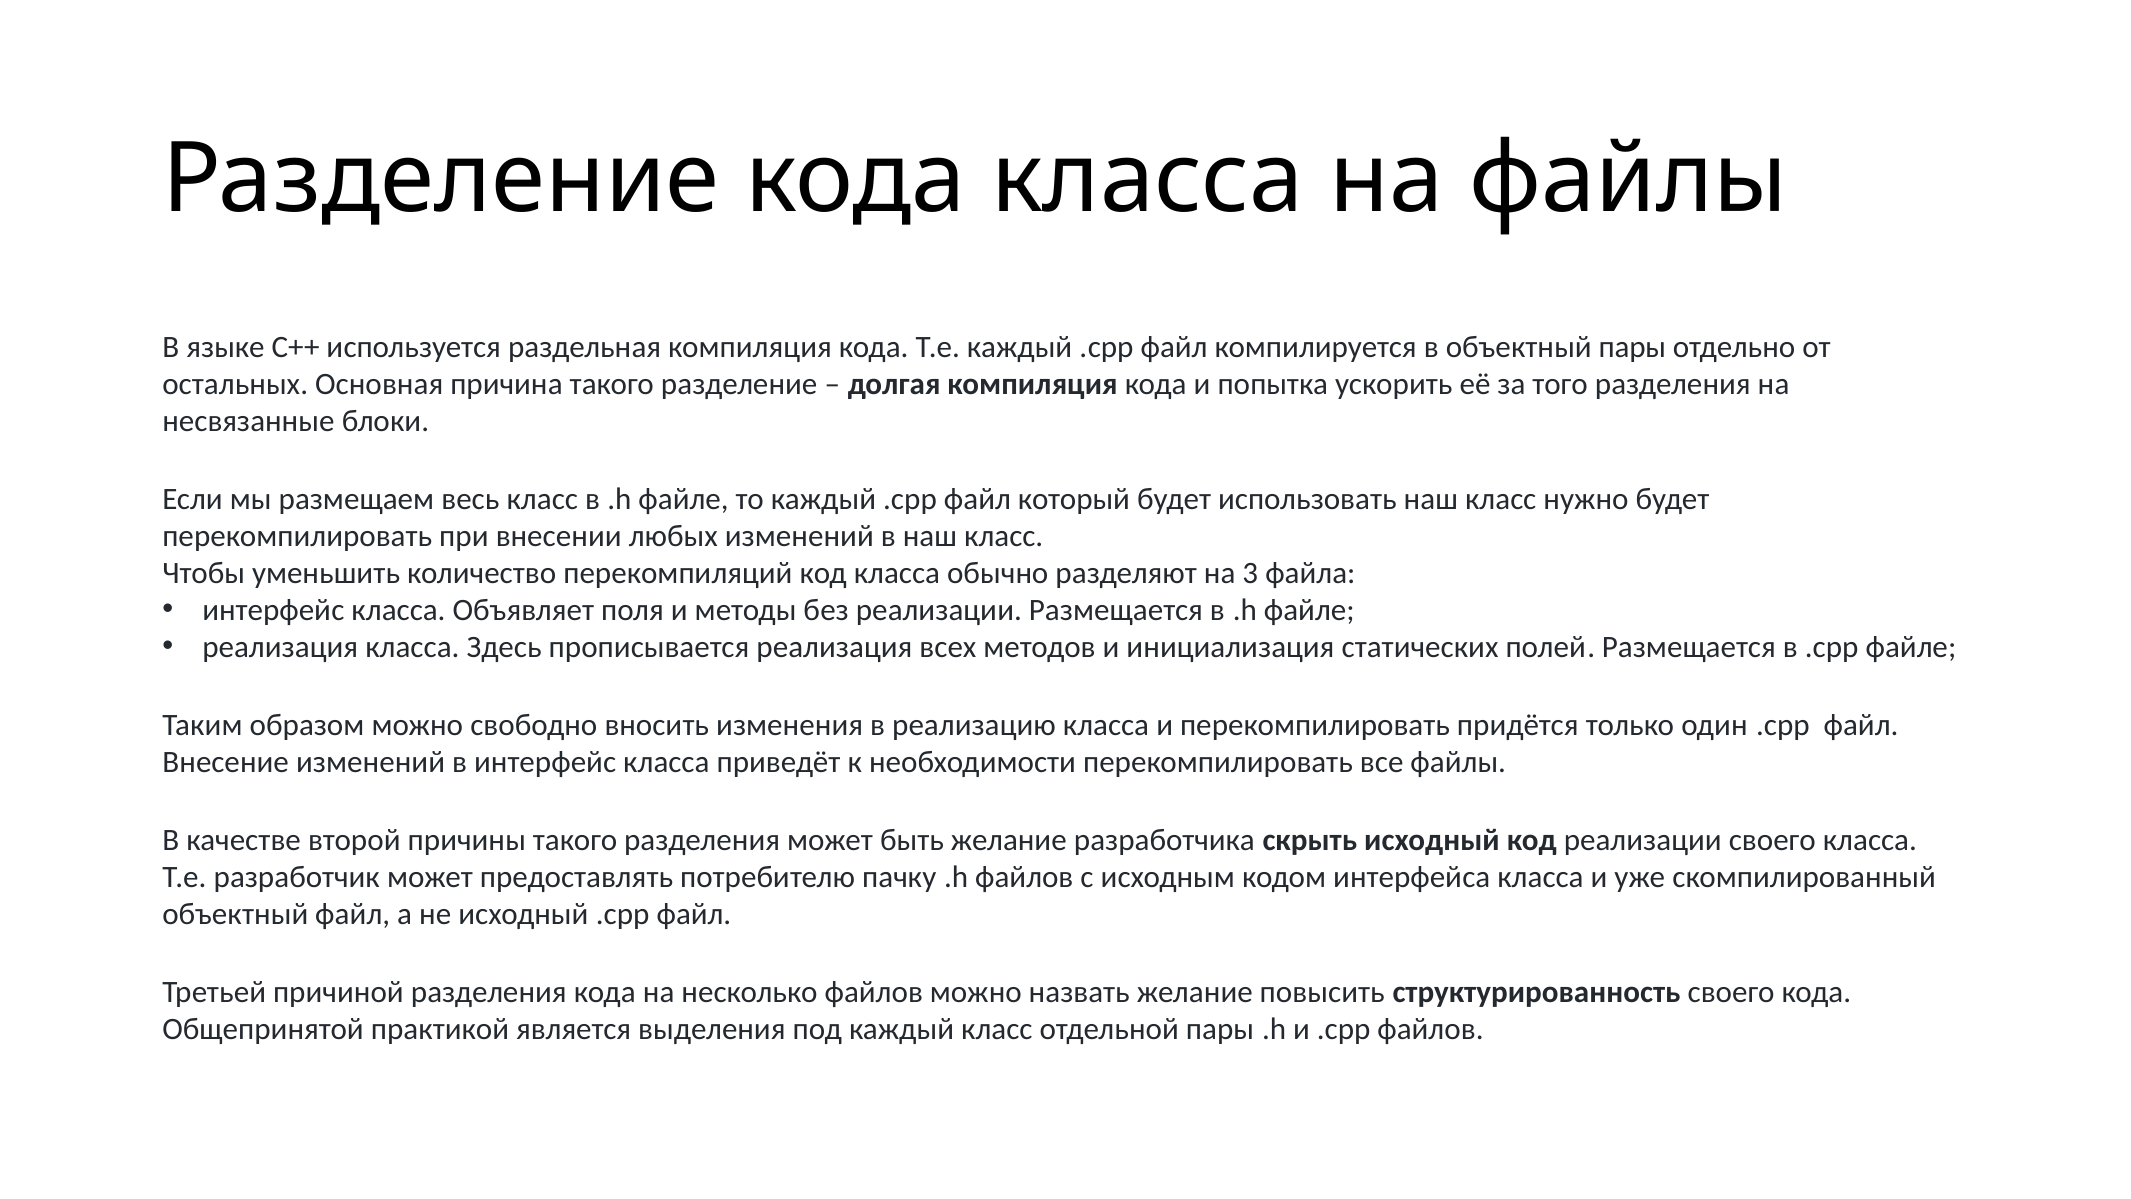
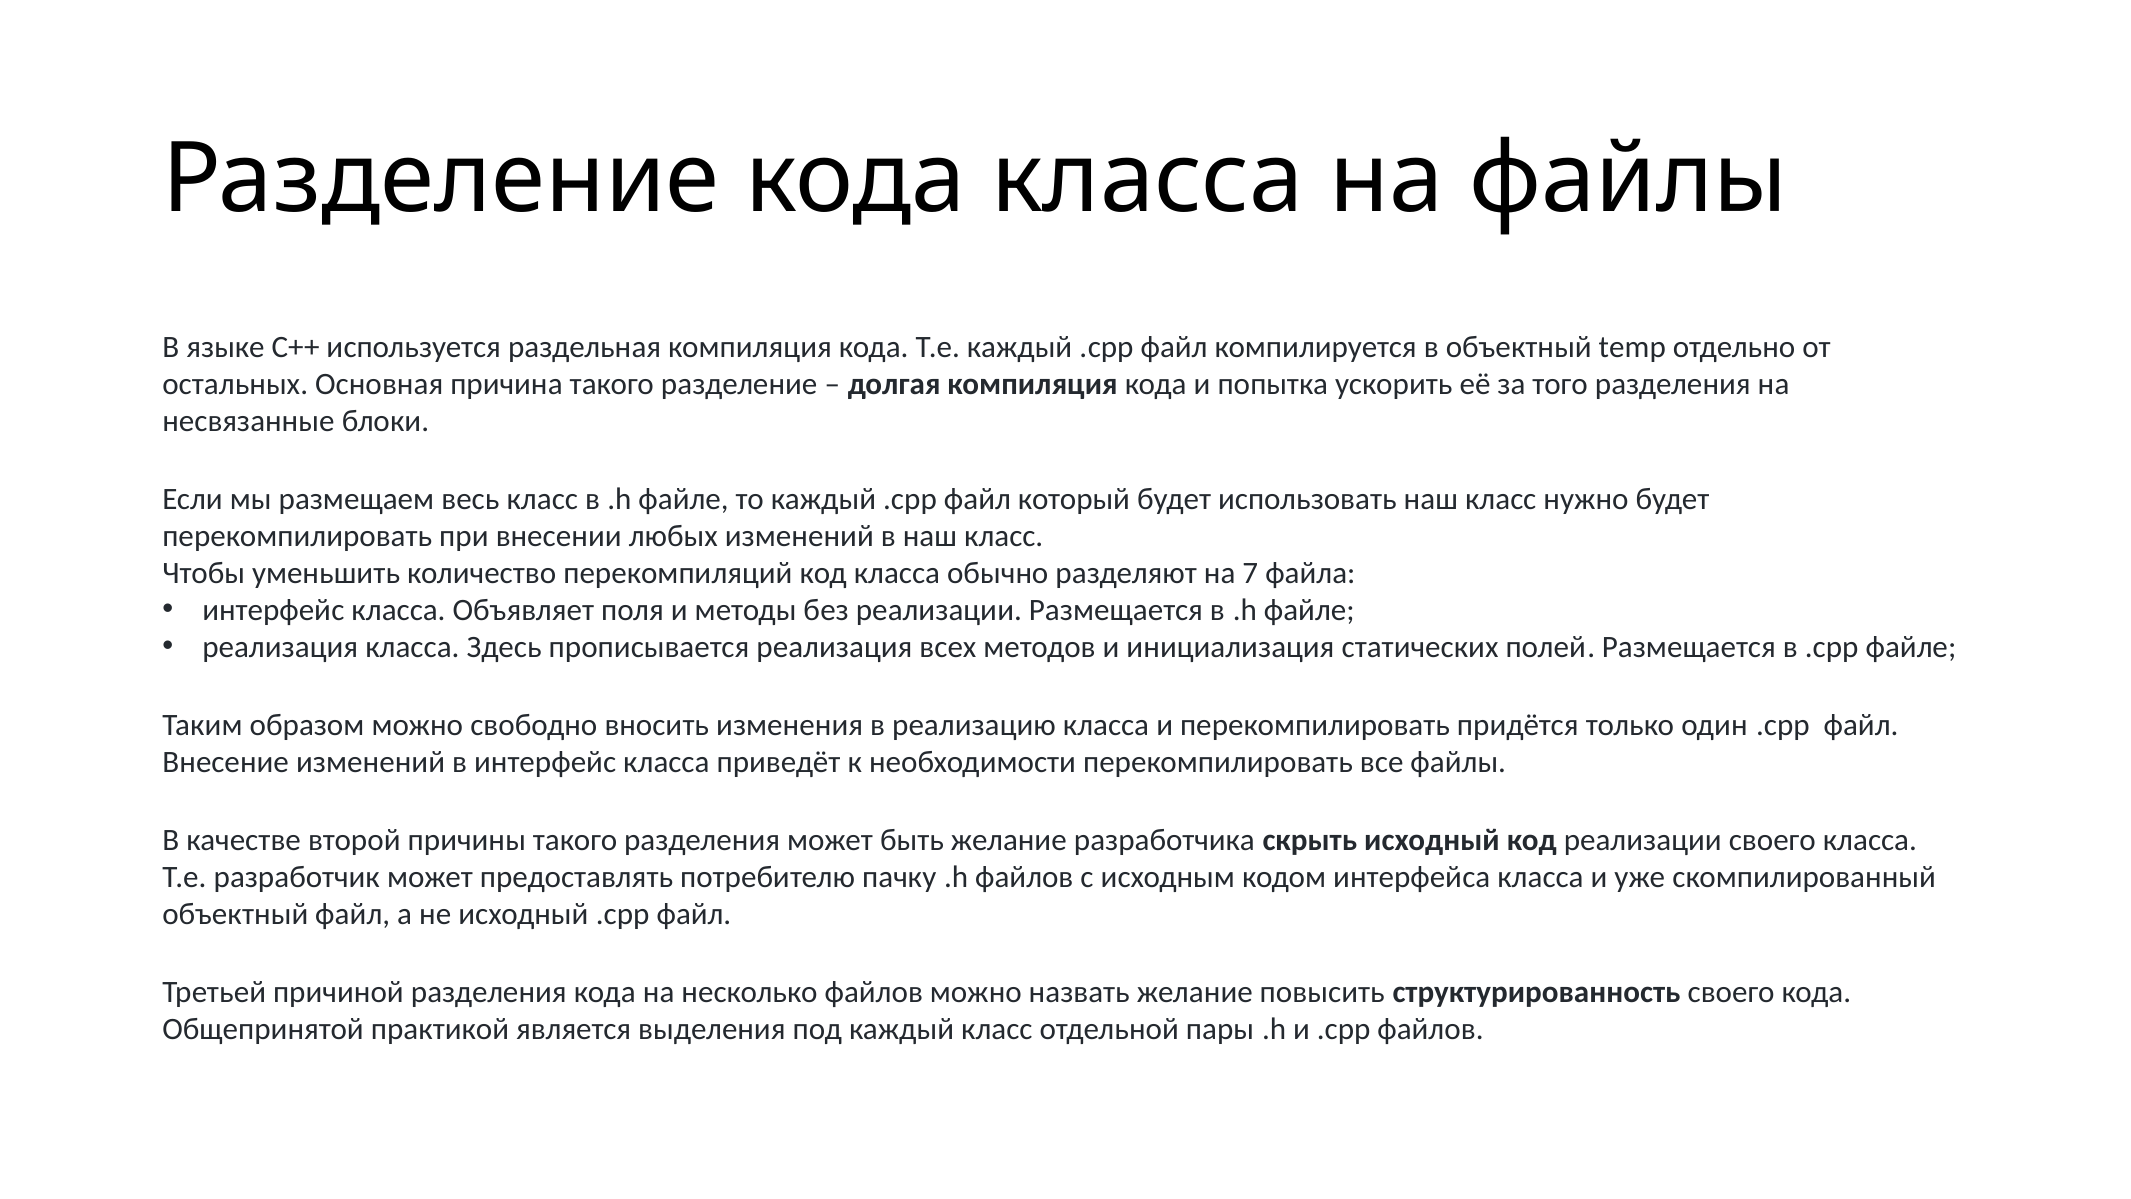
объектный пары: пары -> temp
3: 3 -> 7
